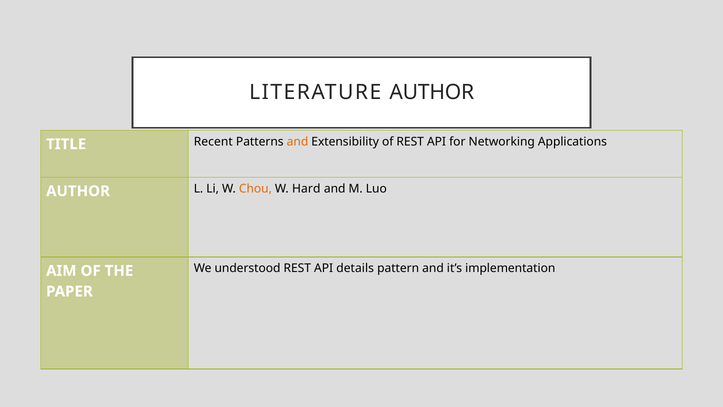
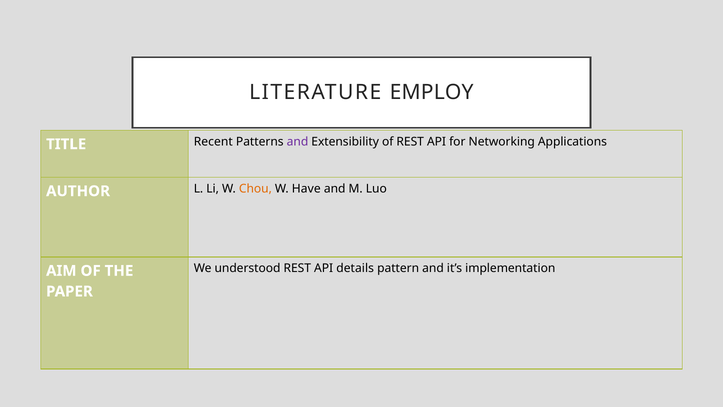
LITERATURE AUTHOR: AUTHOR -> EMPLOY
and at (298, 142) colour: orange -> purple
Hard: Hard -> Have
